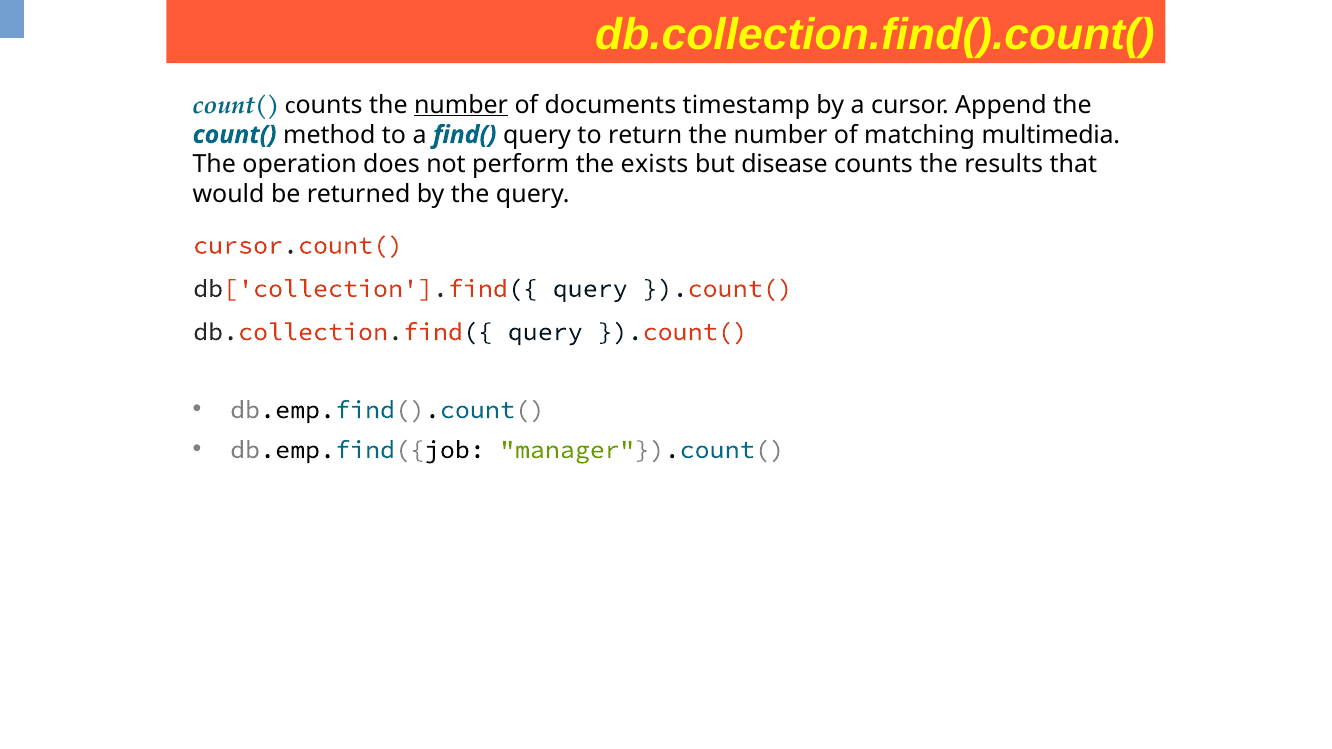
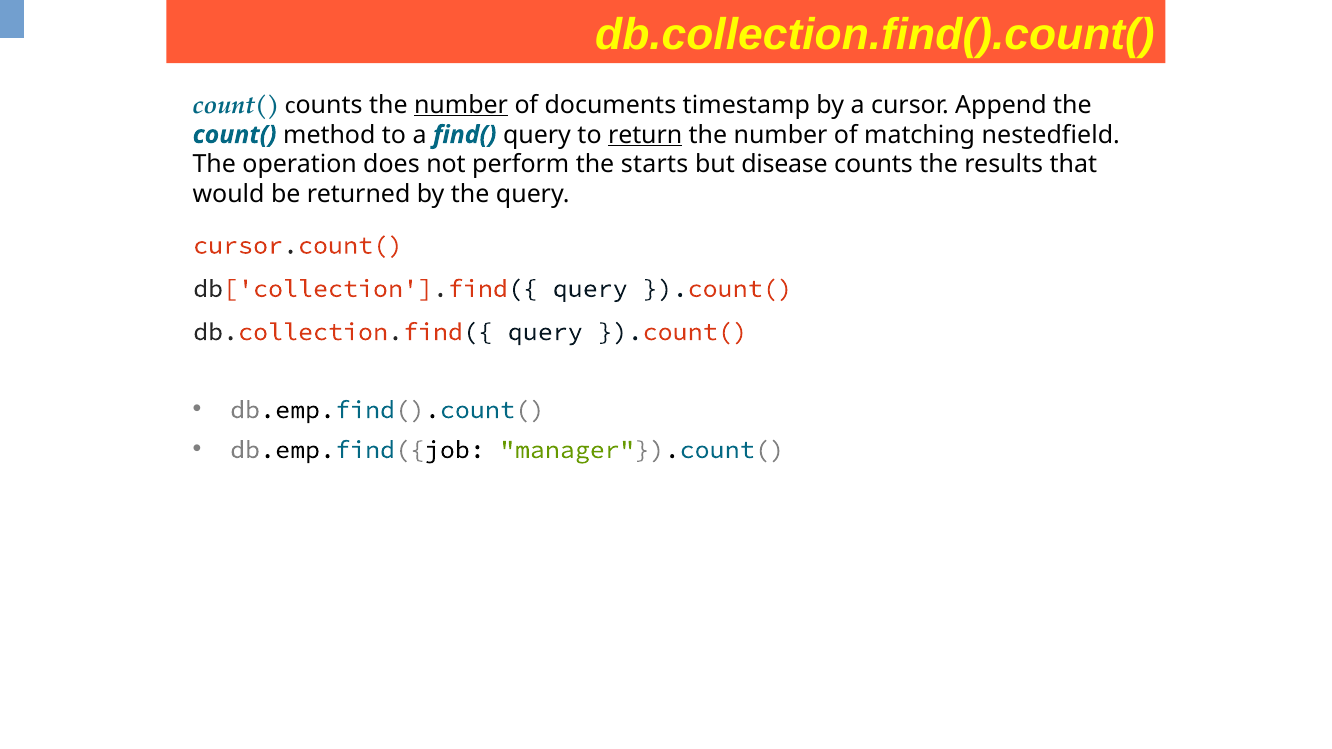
return underline: none -> present
multimedia: multimedia -> nestedfield
exists: exists -> starts
